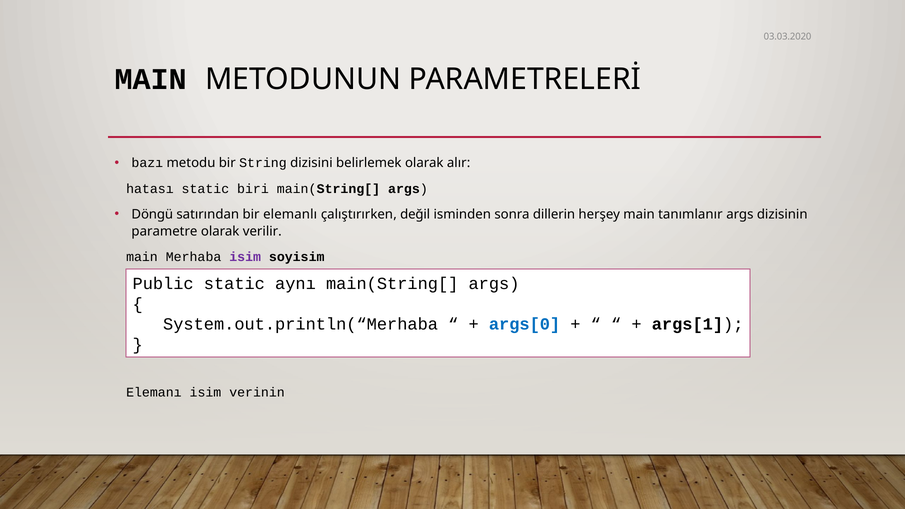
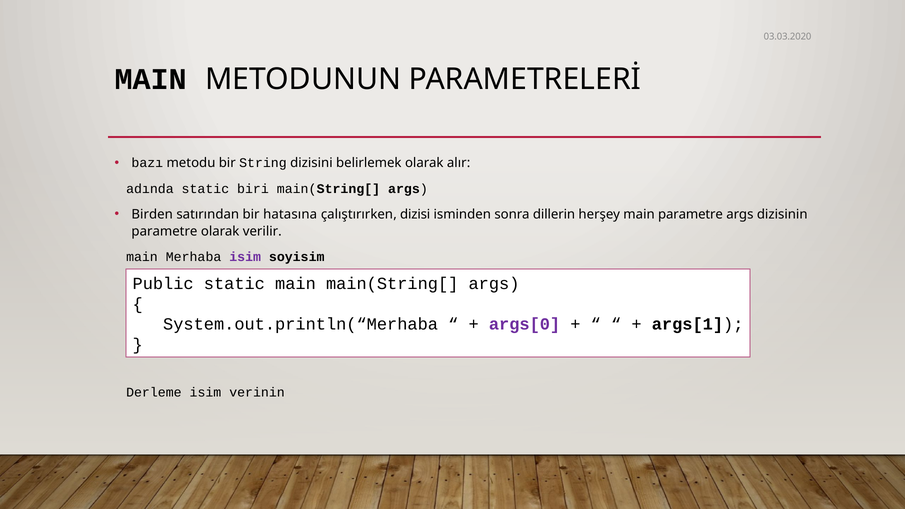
hatası: hatası -> adında
Döngü: Döngü -> Birden
elemanlı: elemanlı -> hatasına
değil: değil -> dizisi
main tanımlanır: tanımlanır -> parametre
static aynı: aynı -> main
args[0 colour: blue -> purple
Elemanı: Elemanı -> Derleme
